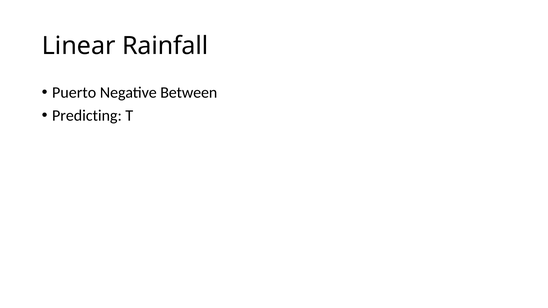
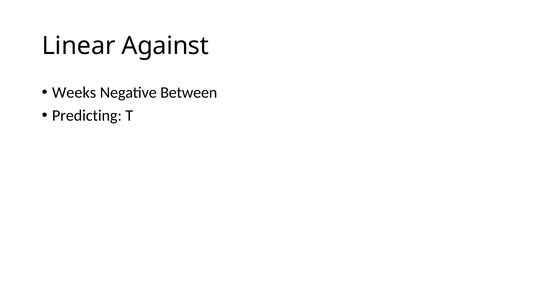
Rainfall: Rainfall -> Against
Puerto: Puerto -> Weeks
